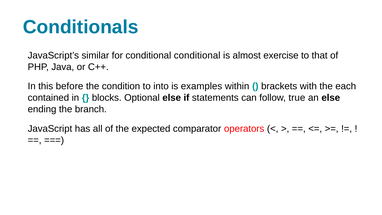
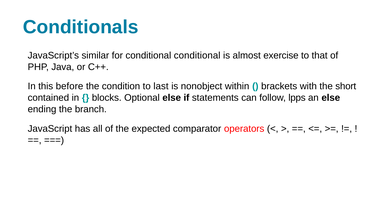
into: into -> last
examples: examples -> nonobject
each: each -> short
true: true -> lpps
